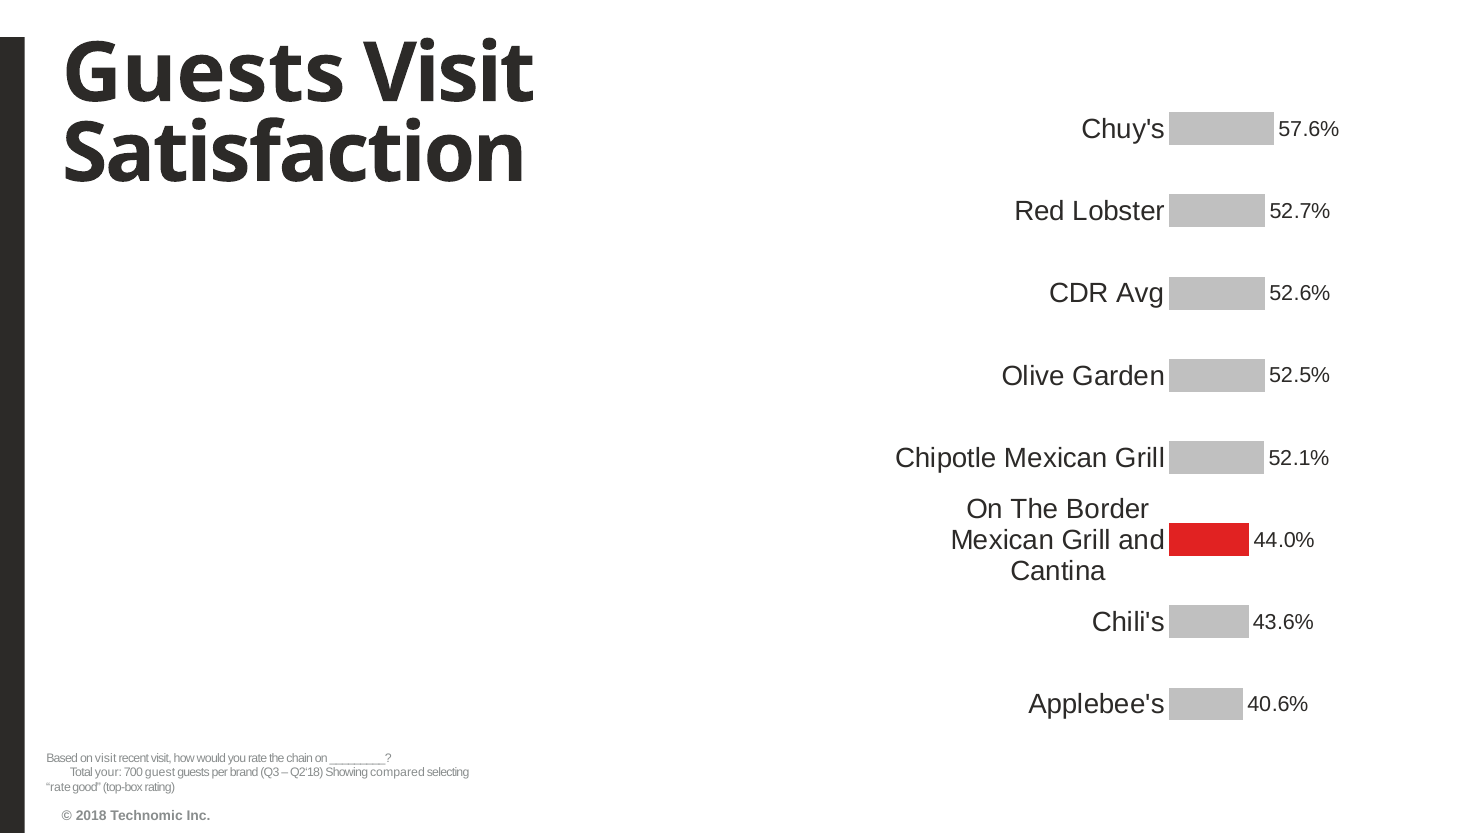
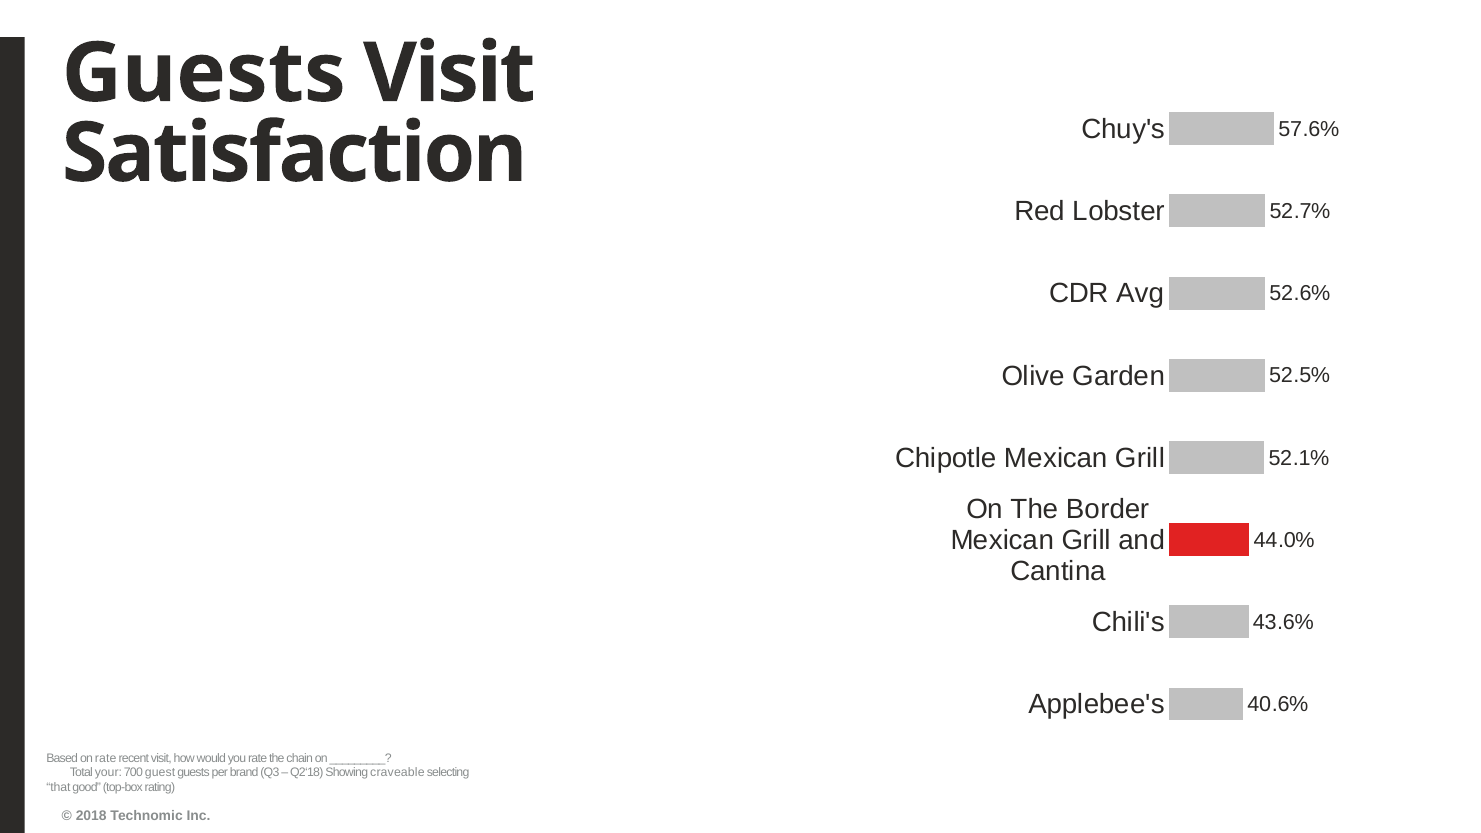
on visit: visit -> rate
compared: compared -> craveable
rate at (58, 788): rate -> that
